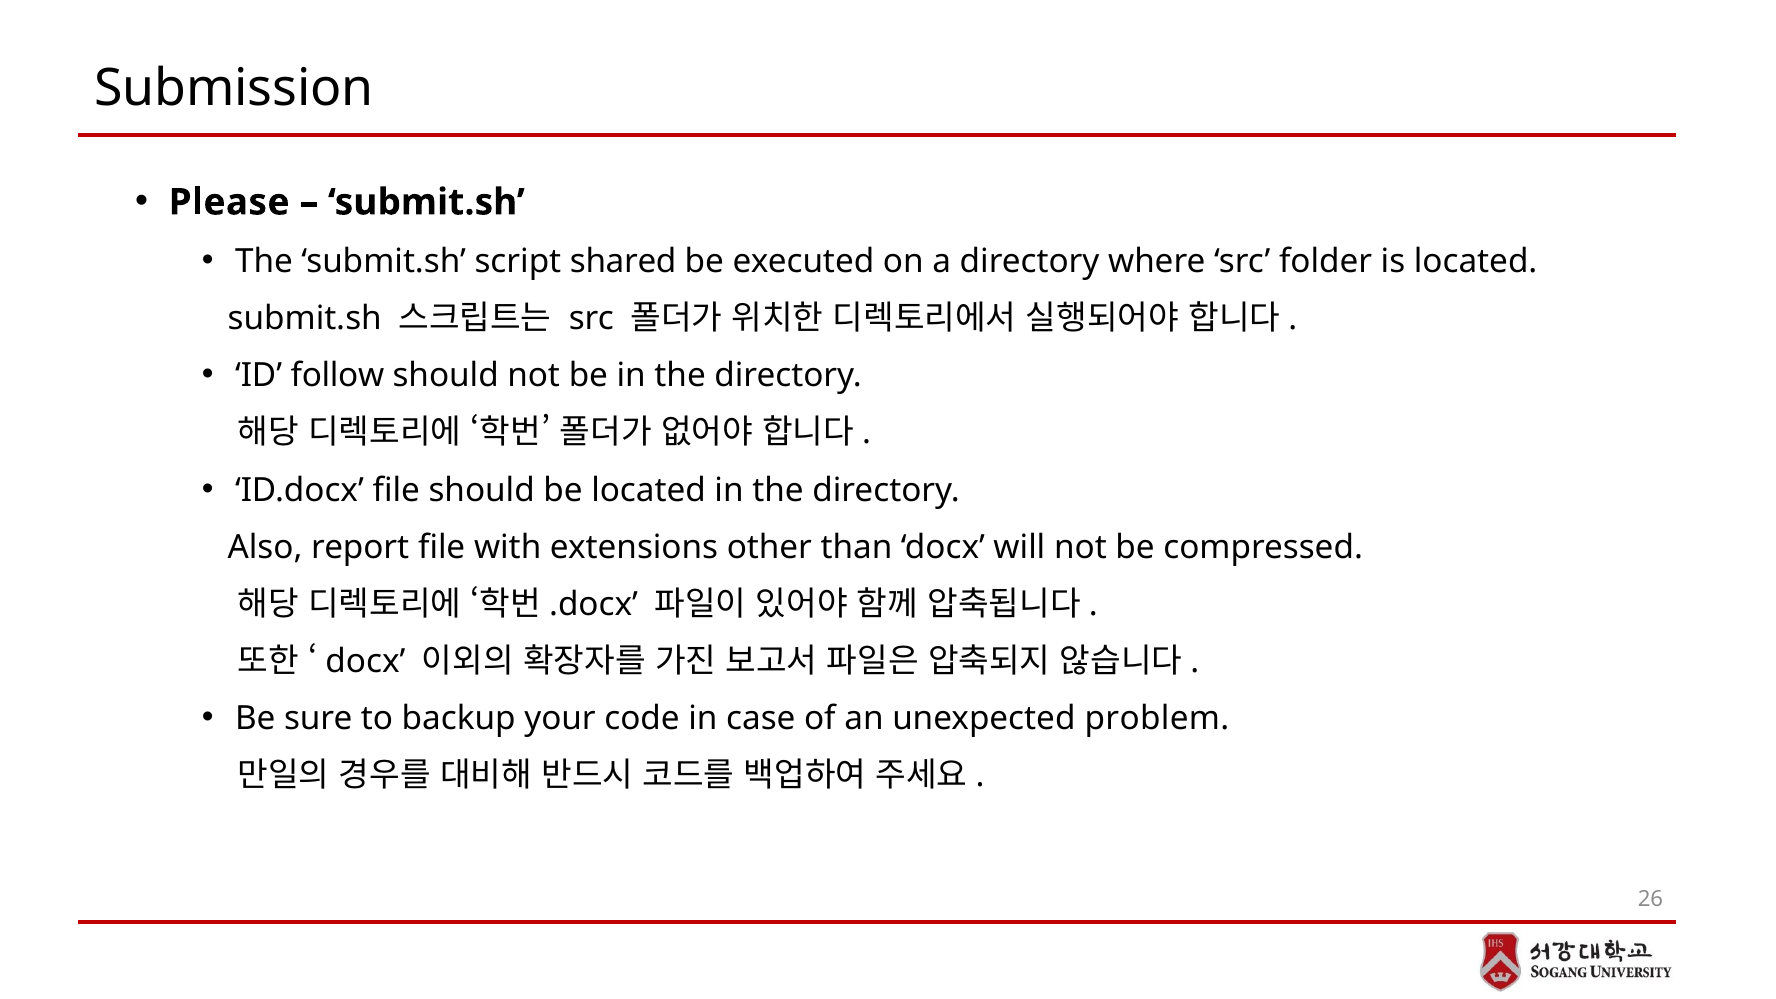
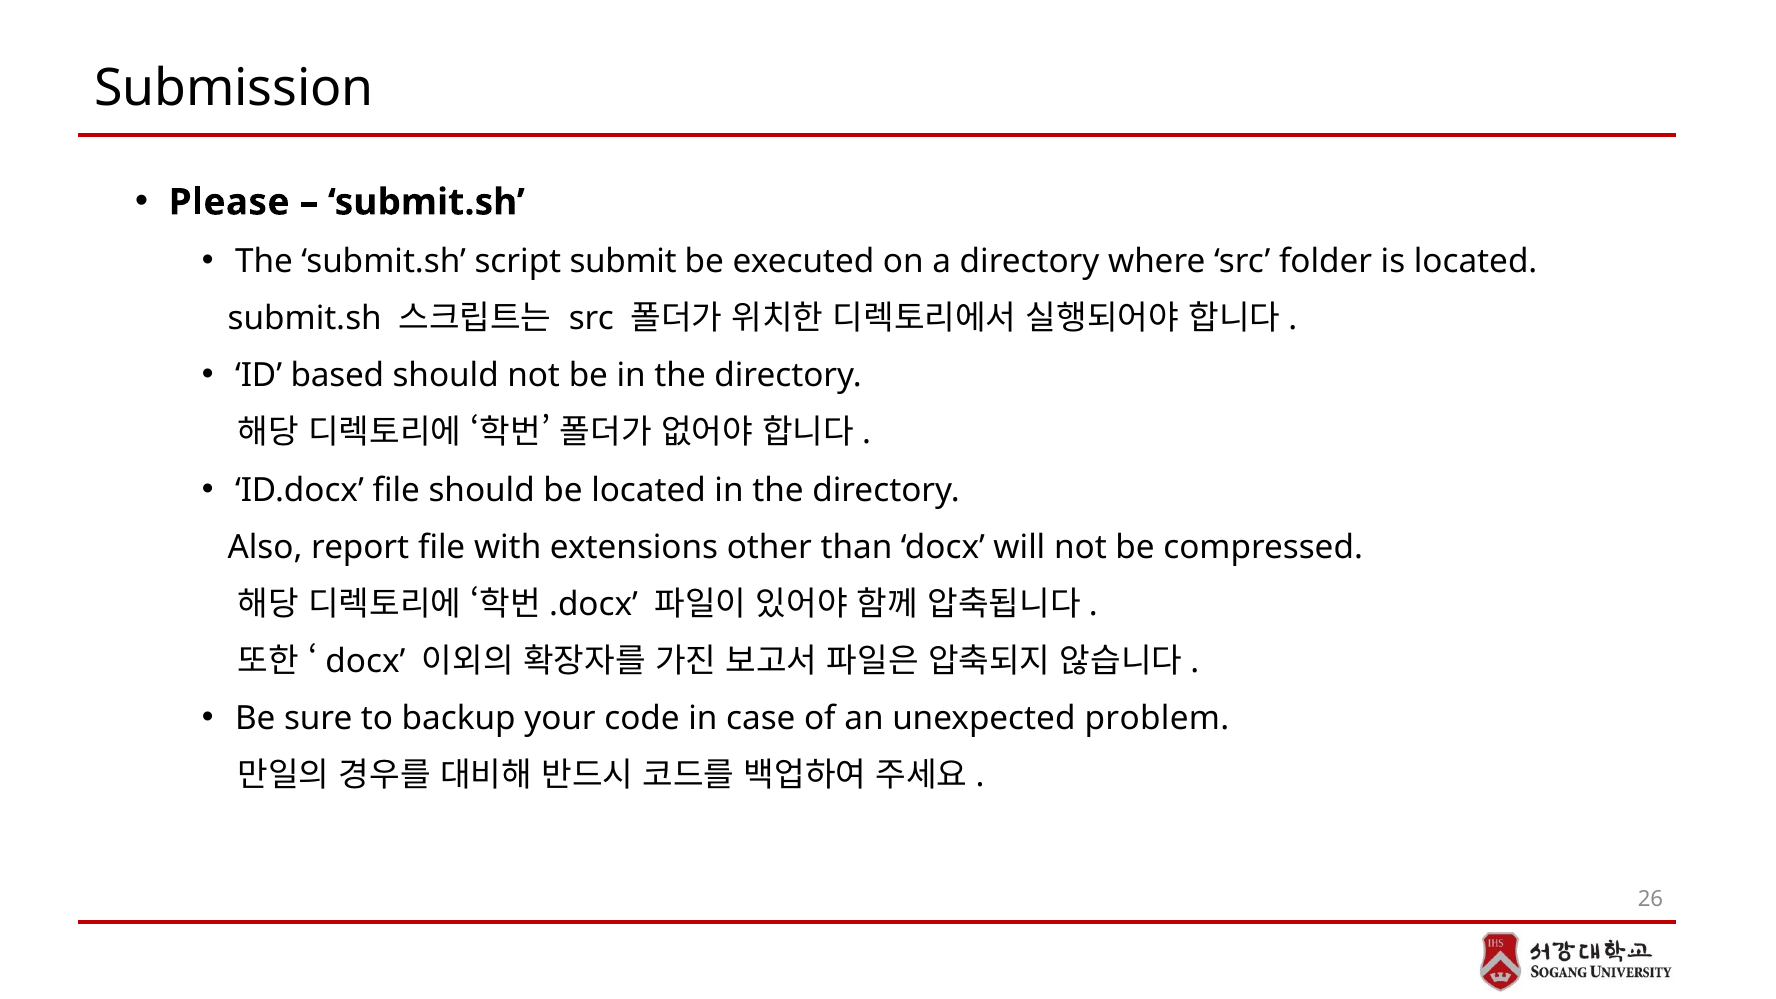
shared: shared -> submit
follow: follow -> based
